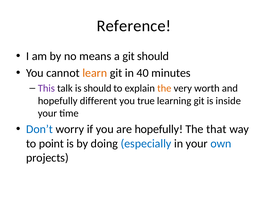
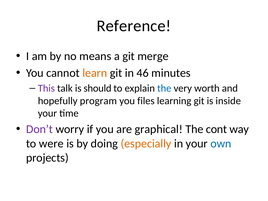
git should: should -> merge
40: 40 -> 46
the at (164, 88) colour: orange -> blue
different: different -> program
true: true -> files
Don’t colour: blue -> purple
are hopefully: hopefully -> graphical
that: that -> cont
point: point -> were
especially colour: blue -> orange
